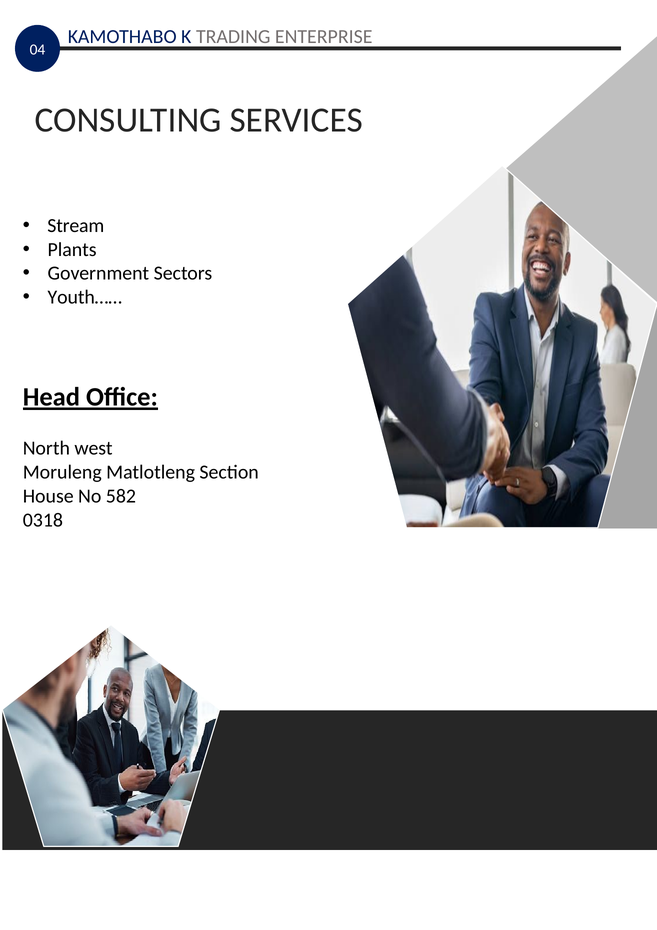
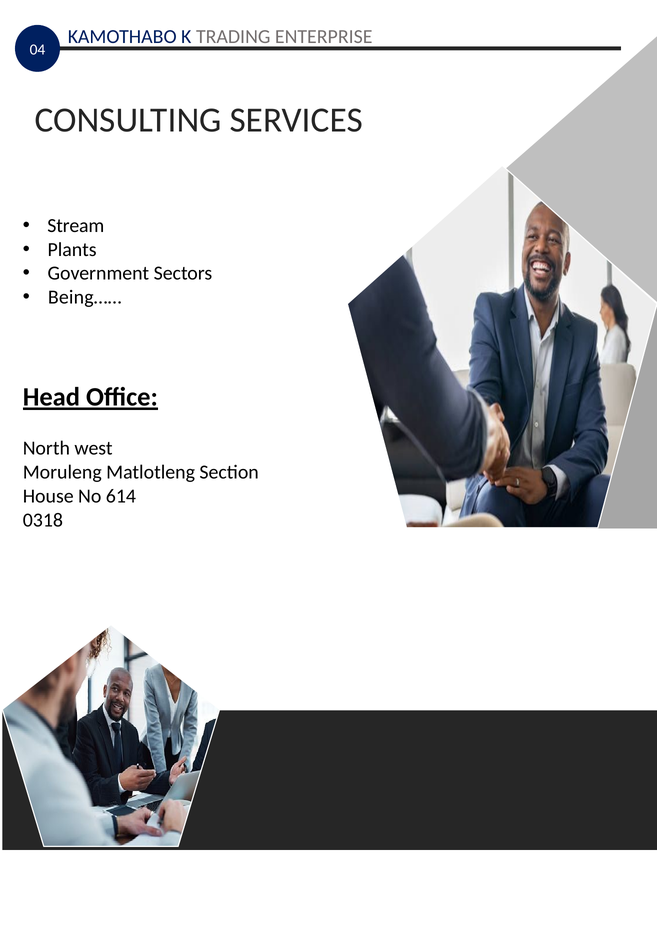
Youth……: Youth…… -> Being……
582: 582 -> 614
